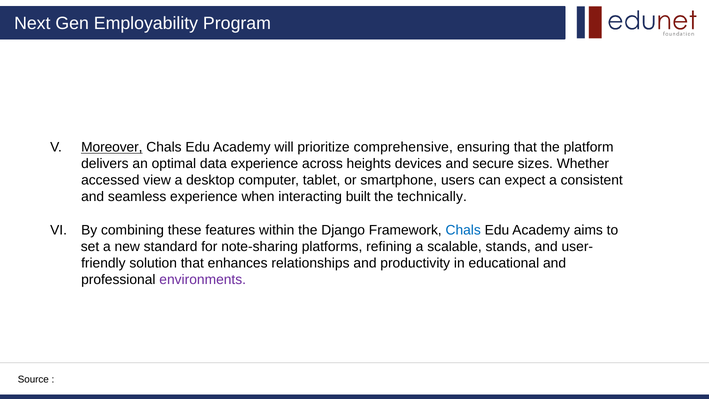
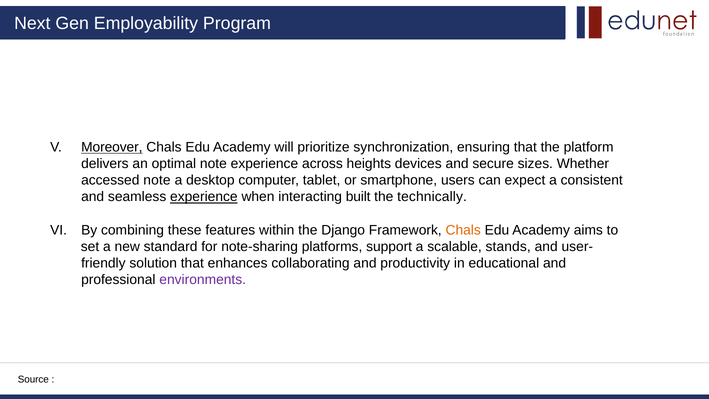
comprehensive: comprehensive -> synchronization
optimal data: data -> note
accessed view: view -> note
experience at (204, 197) underline: none -> present
Chals at (463, 230) colour: blue -> orange
refining: refining -> support
relationships: relationships -> collaborating
